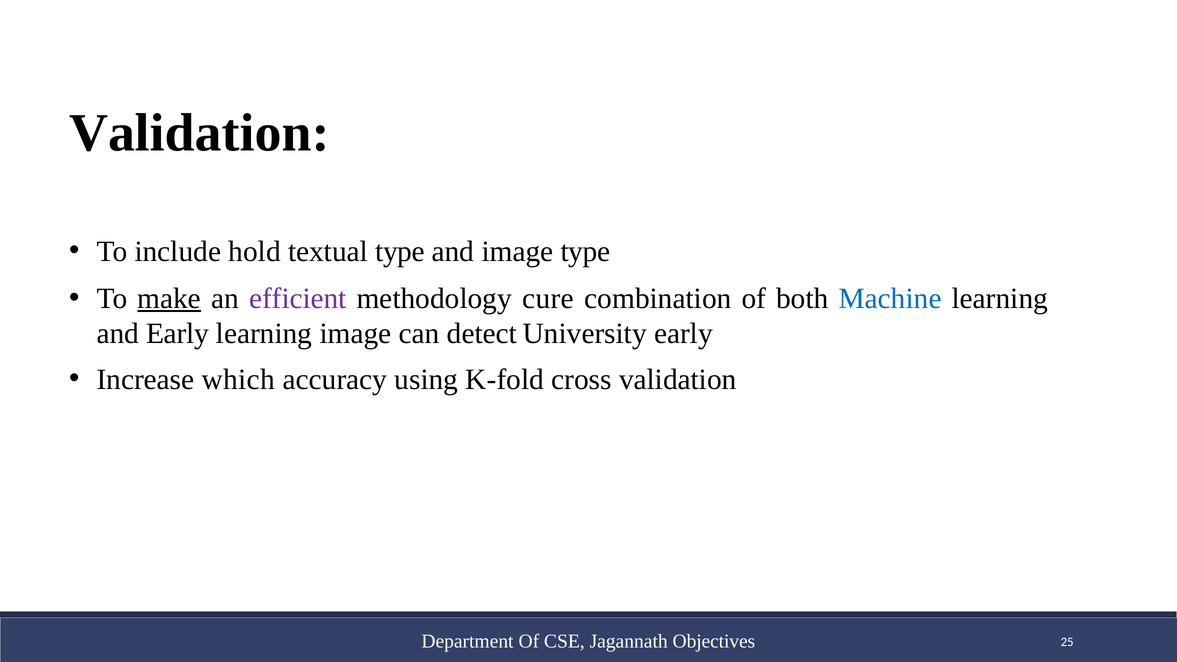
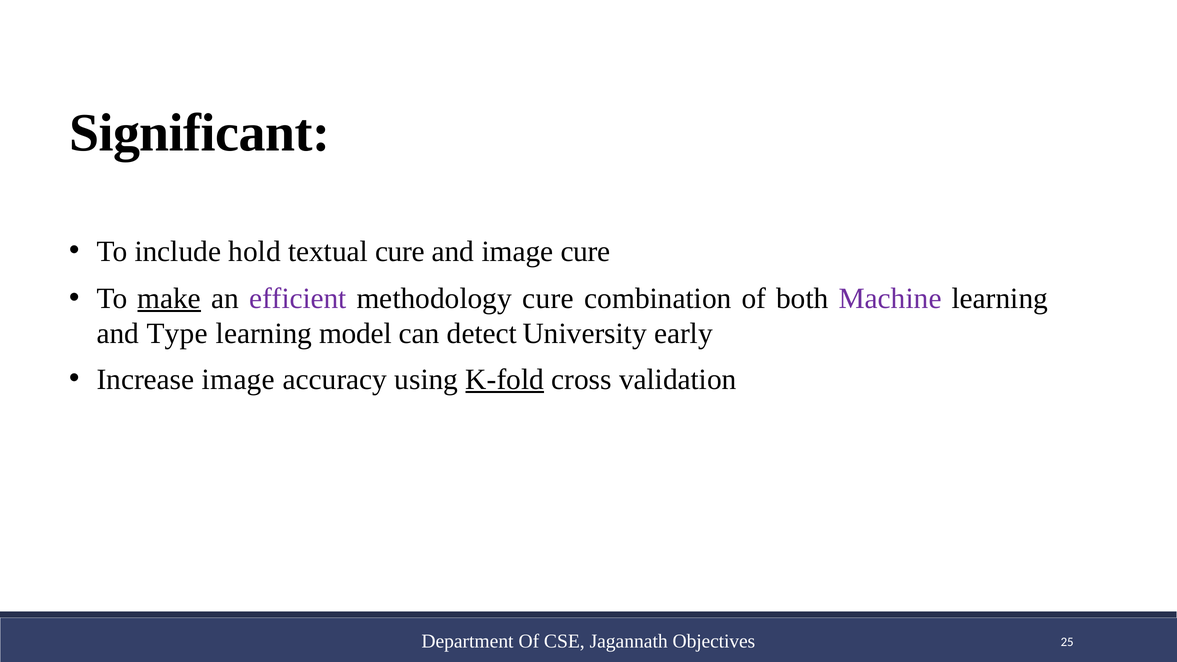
Validation at (199, 133): Validation -> Significant
textual type: type -> cure
image type: type -> cure
Machine colour: blue -> purple
and Early: Early -> Type
learning image: image -> model
Increase which: which -> image
K-fold underline: none -> present
